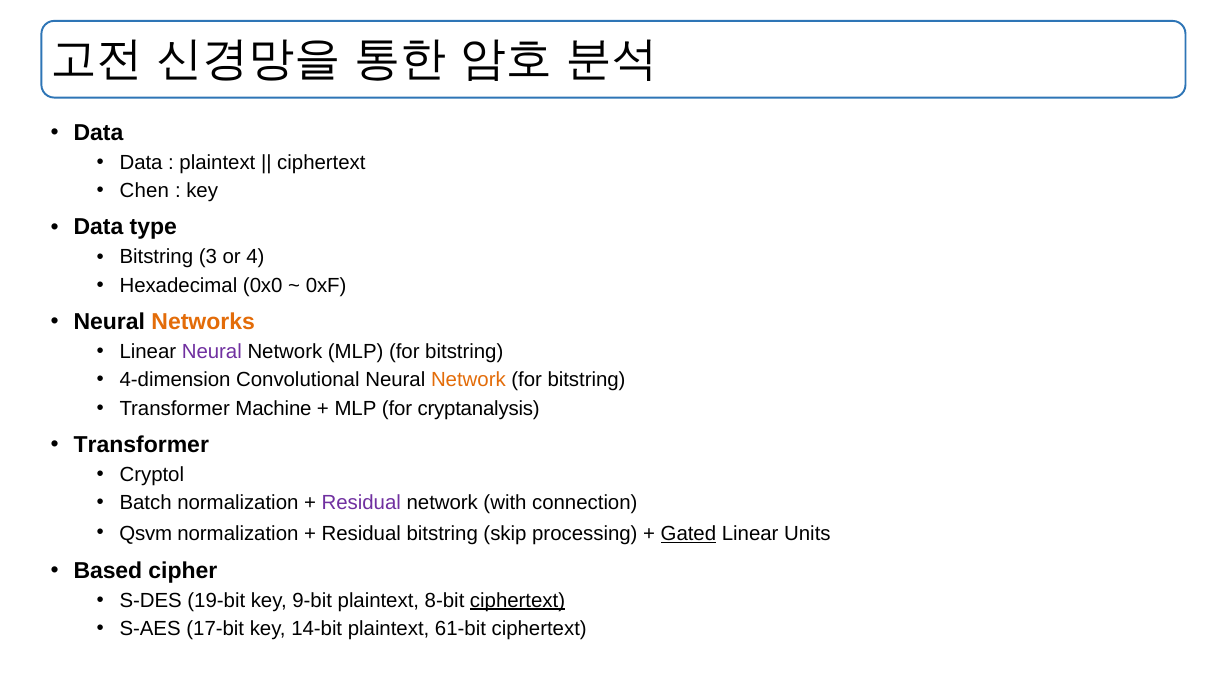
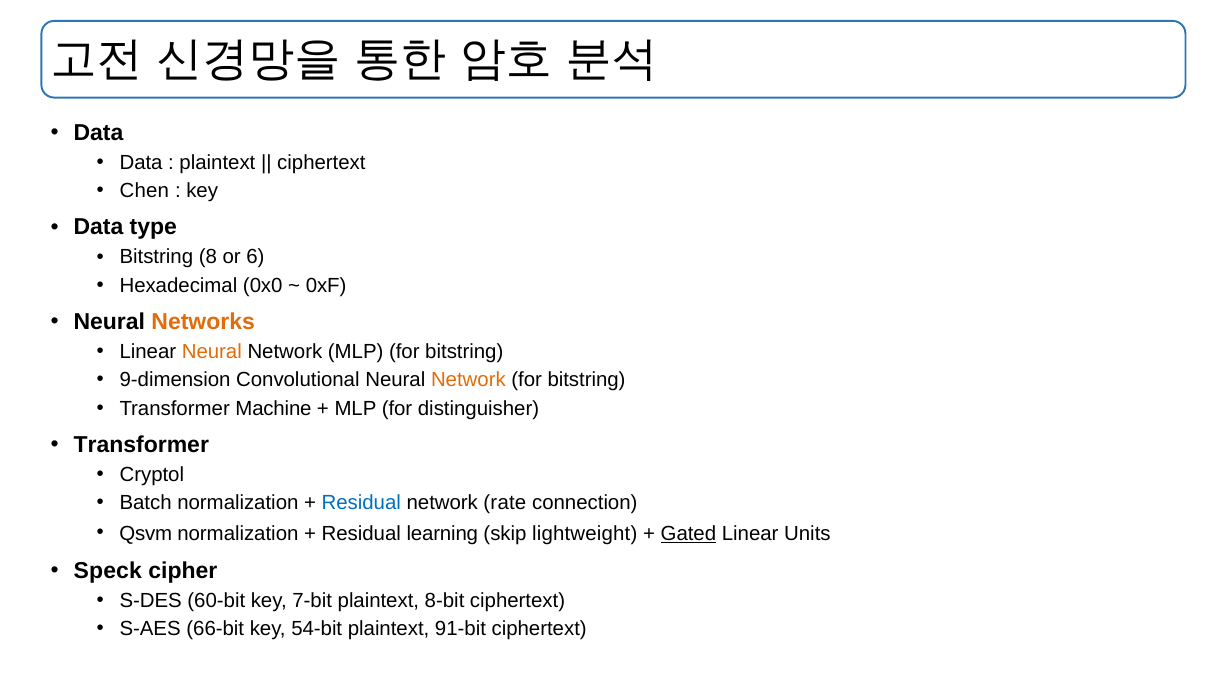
3: 3 -> 8
4: 4 -> 6
Neural at (212, 352) colour: purple -> orange
4-dimension: 4-dimension -> 9-dimension
cryptanalysis: cryptanalysis -> distinguisher
Residual at (361, 503) colour: purple -> blue
with: with -> rate
Residual bitstring: bitstring -> learning
processing: processing -> lightweight
Based: Based -> Speck
19-bit: 19-bit -> 60-bit
9-bit: 9-bit -> 7-bit
ciphertext at (518, 600) underline: present -> none
17-bit: 17-bit -> 66-bit
14-bit: 14-bit -> 54-bit
61-bit: 61-bit -> 91-bit
